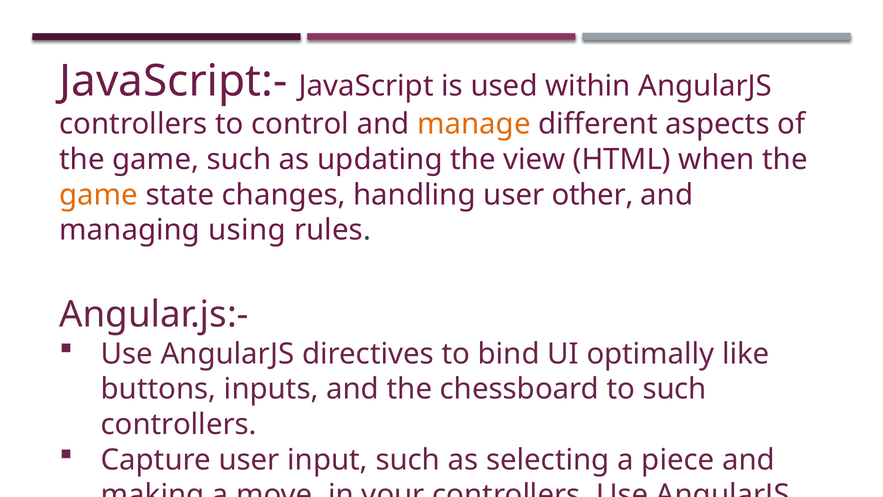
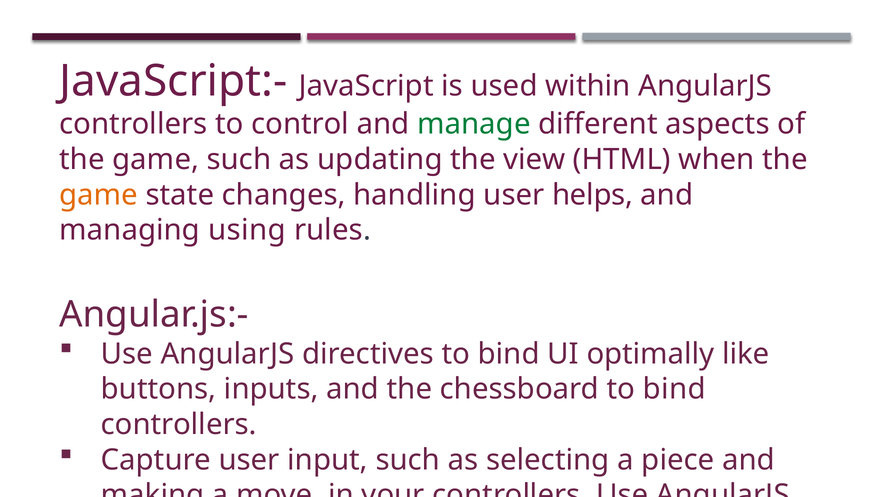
manage colour: orange -> green
other: other -> helps
chessboard to such: such -> bind
